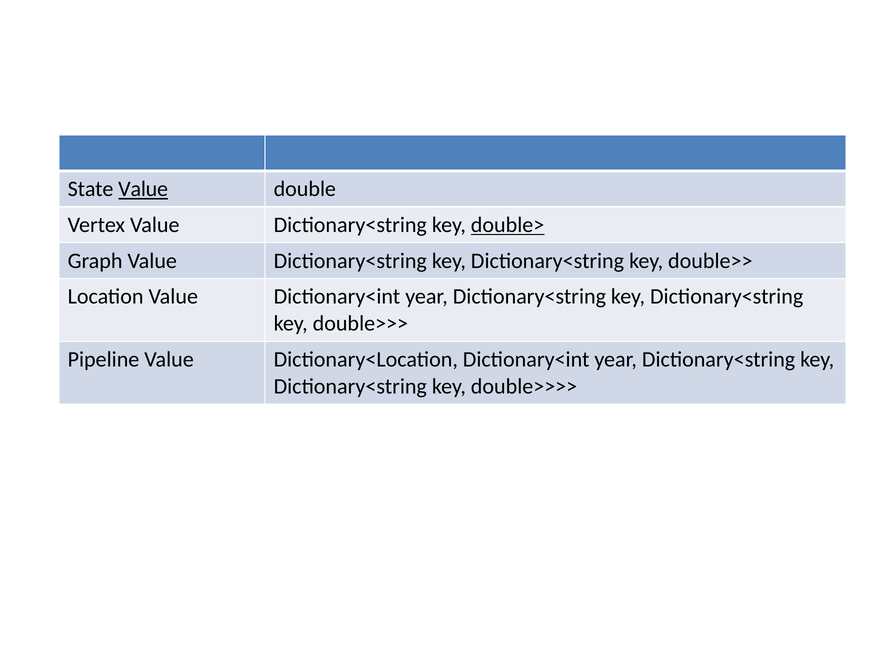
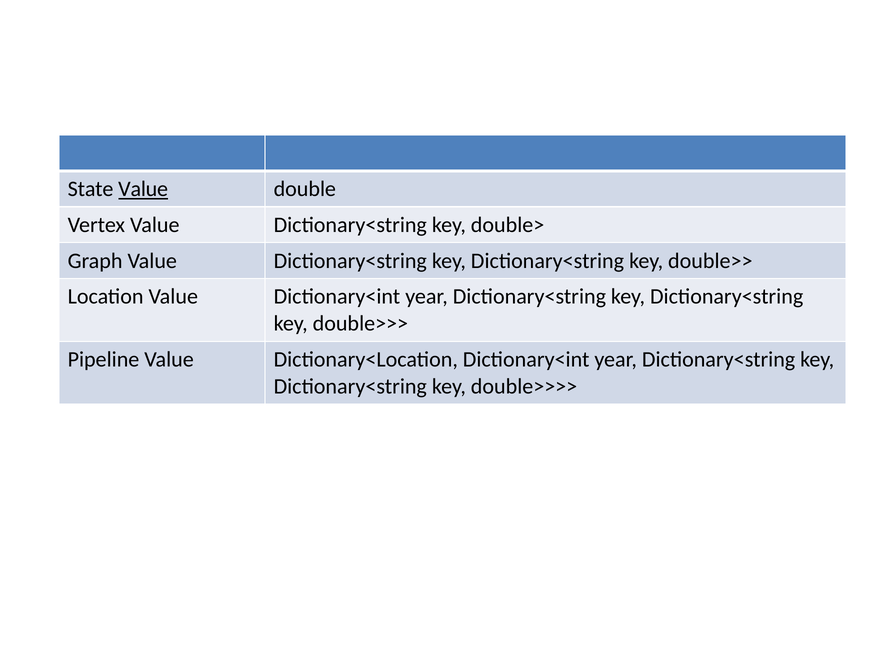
double> underline: present -> none
